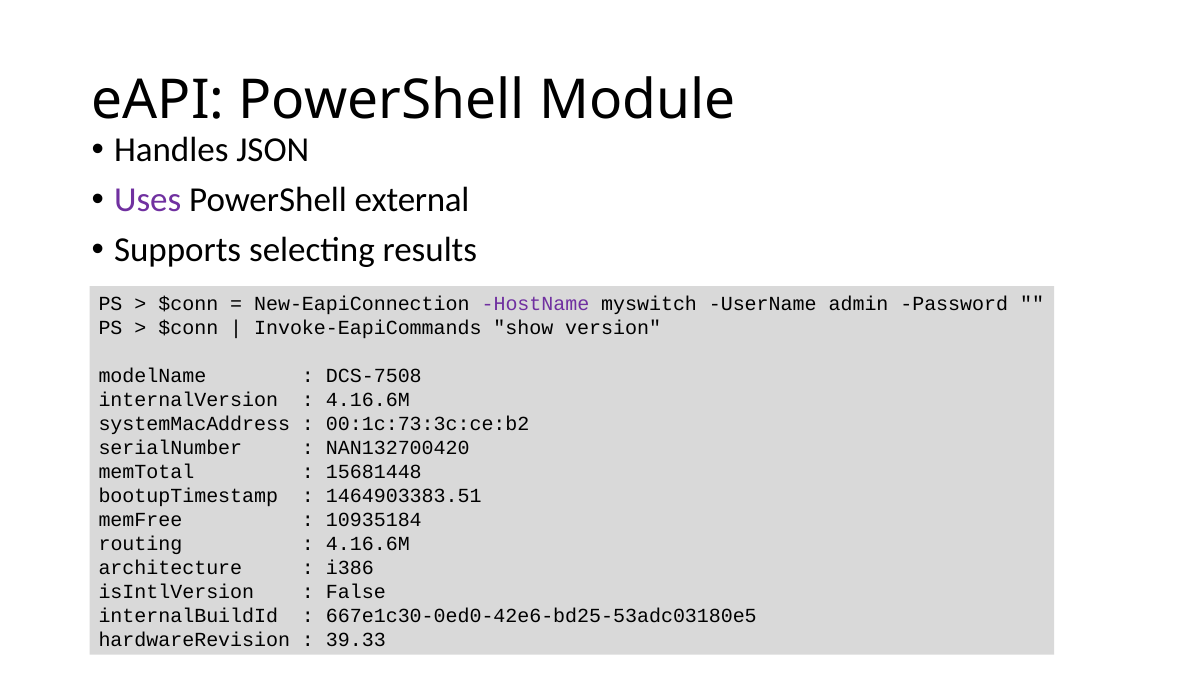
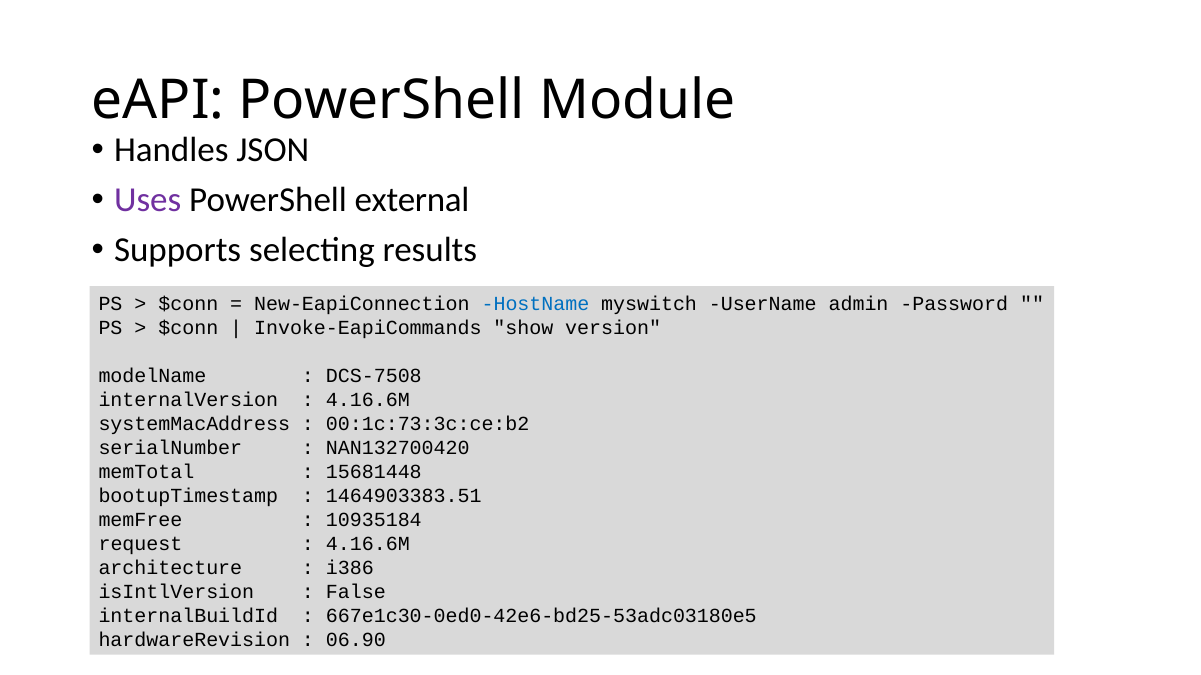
HostName colour: purple -> blue
routing: routing -> request
39.33: 39.33 -> 06.90
